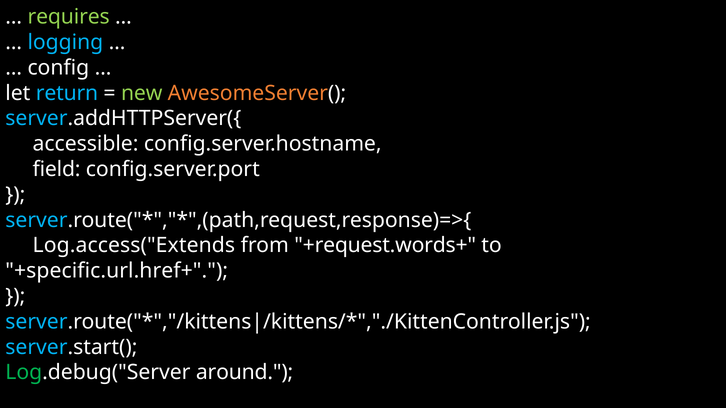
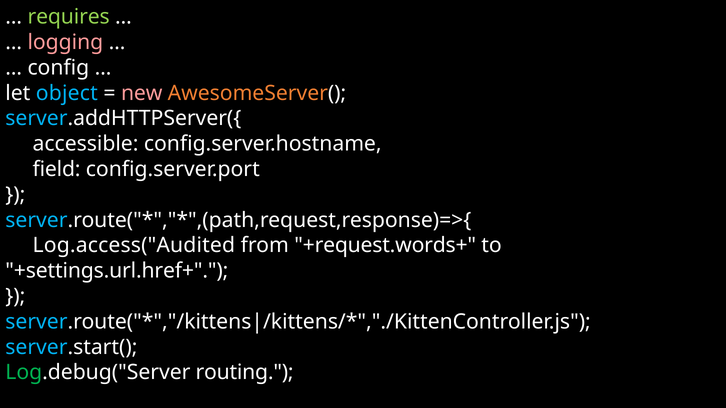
logging colour: light blue -> pink
return: return -> object
new colour: light green -> pink
Log.access("Extends: Log.access("Extends -> Log.access("Audited
+specific.url.href+: +specific.url.href+ -> +settings.url.href+
around: around -> routing
